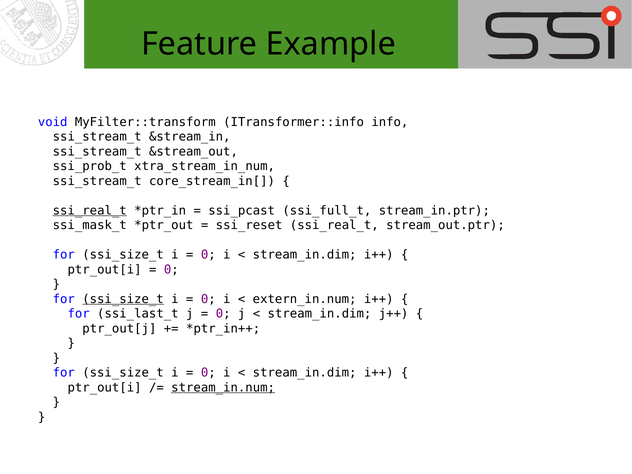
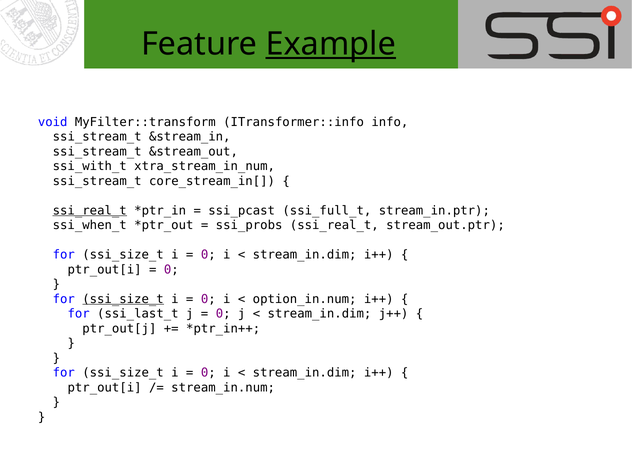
Example underline: none -> present
ssi_prob_t: ssi_prob_t -> ssi_with_t
ssi_mask_t: ssi_mask_t -> ssi_when_t
ssi_reset: ssi_reset -> ssi_probs
extern_in.num: extern_in.num -> option_in.num
stream_in.num underline: present -> none
